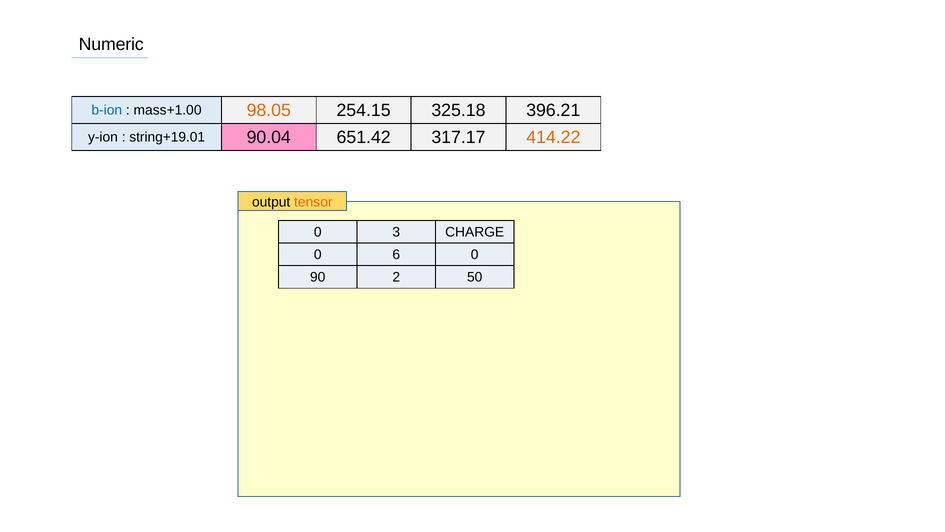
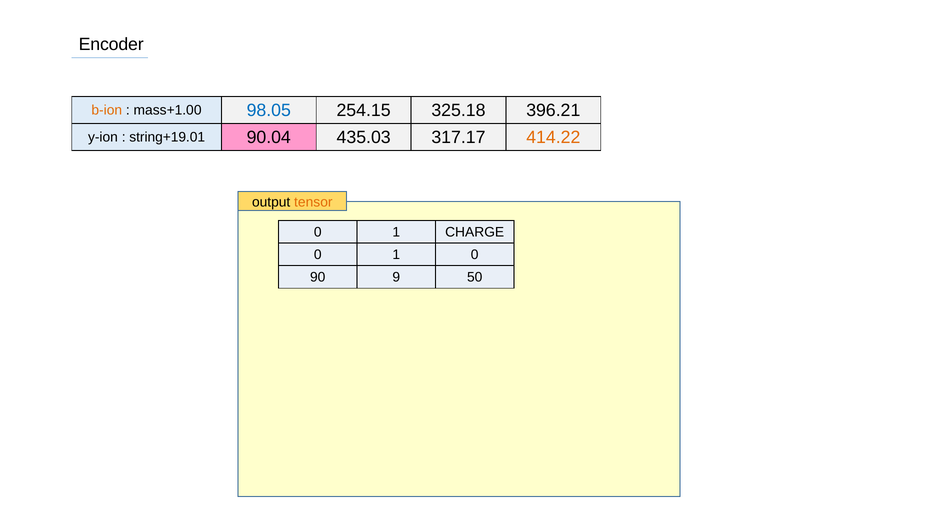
Numeric: Numeric -> Encoder
b-ion colour: blue -> orange
98.05 colour: orange -> blue
651.42: 651.42 -> 435.03
3 at (396, 232): 3 -> 1
6 at (396, 254): 6 -> 1
2: 2 -> 9
